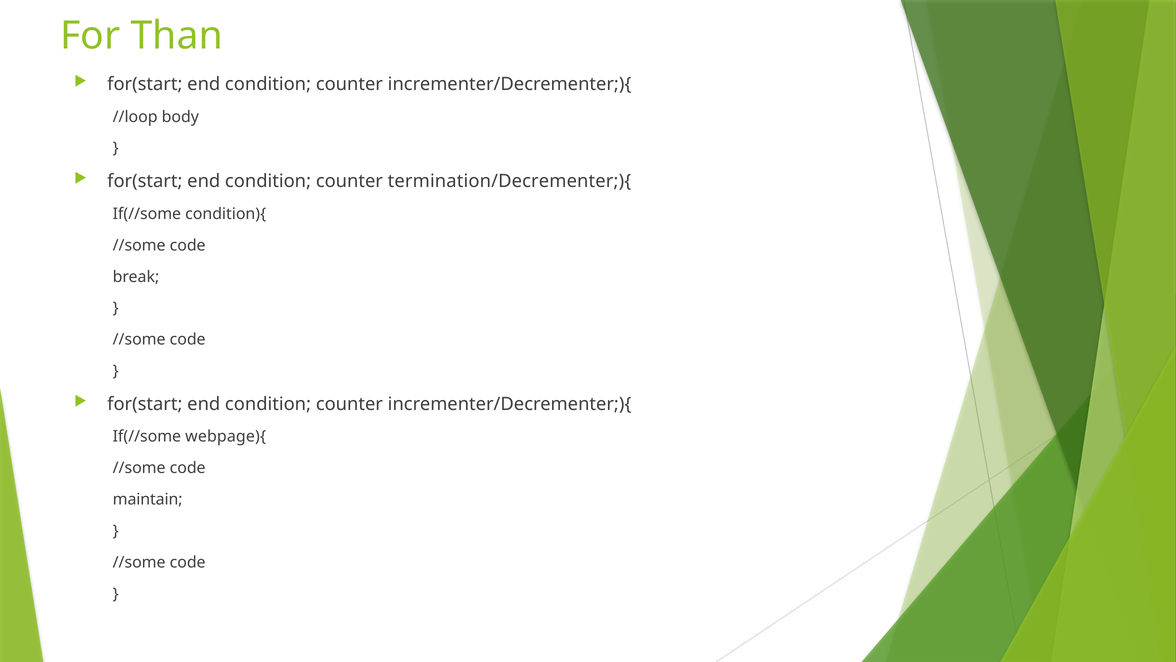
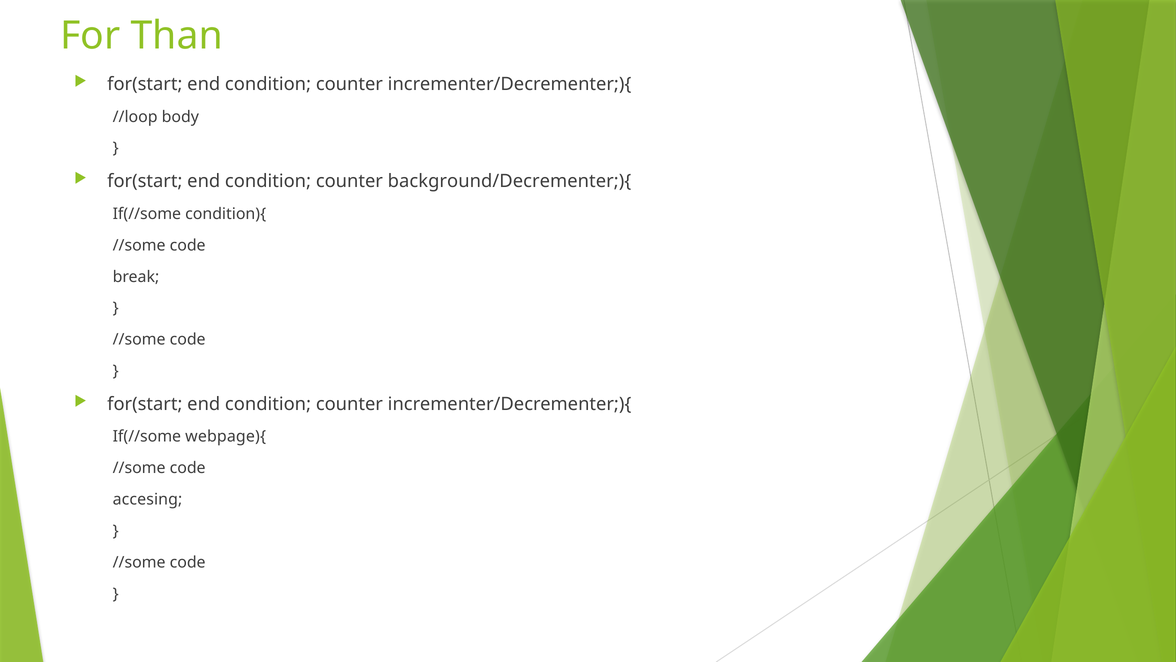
termination/Decrementer;){: termination/Decrementer;){ -> background/Decrementer;){
maintain: maintain -> accesing
